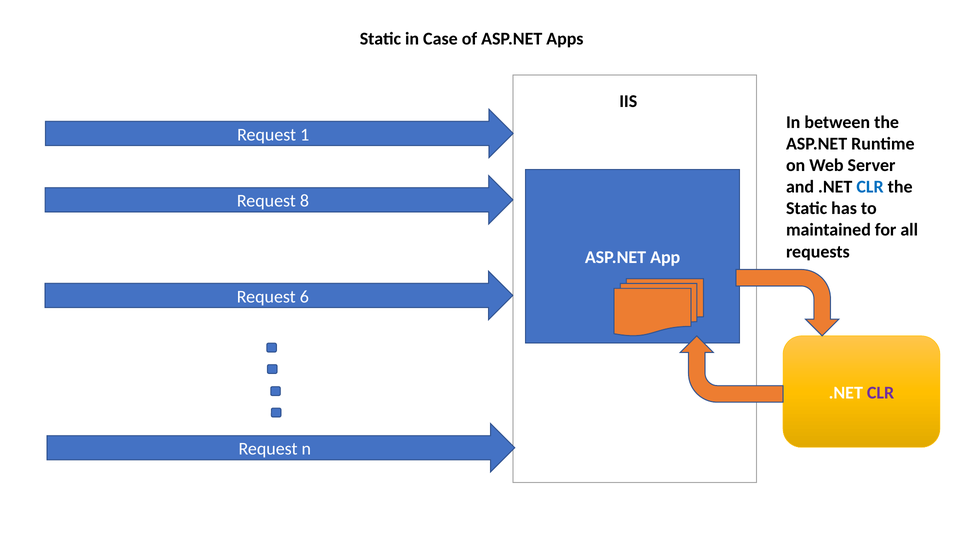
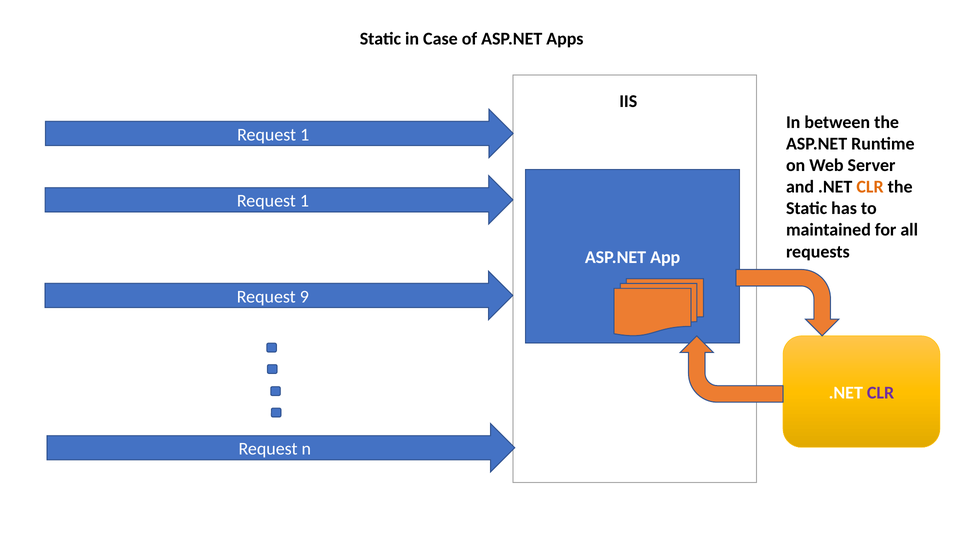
CLR at (870, 187) colour: blue -> orange
8 at (304, 201): 8 -> 1
6: 6 -> 9
